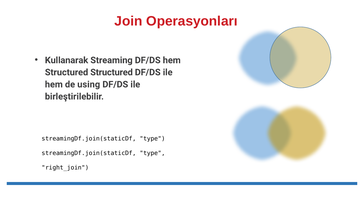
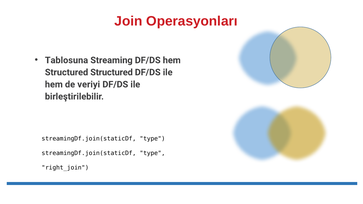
Kullanarak: Kullanarak -> Tablosuna
using: using -> veriyi
